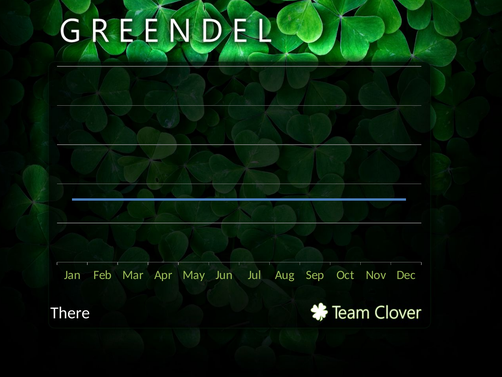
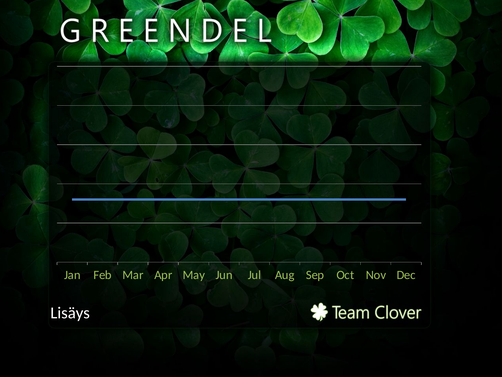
There: There -> Lisäys
